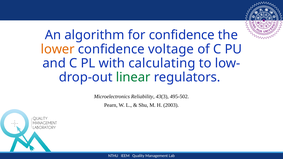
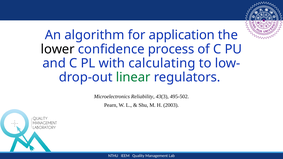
for confidence: confidence -> application
lower colour: orange -> black
voltage: voltage -> process
